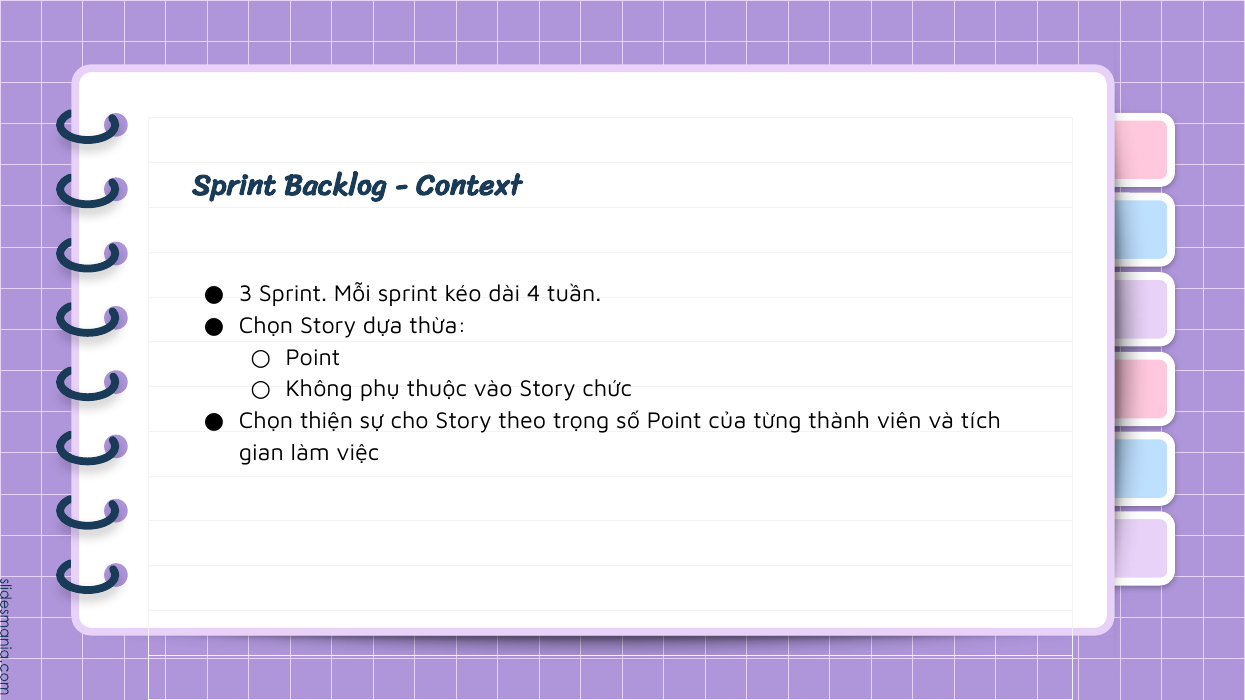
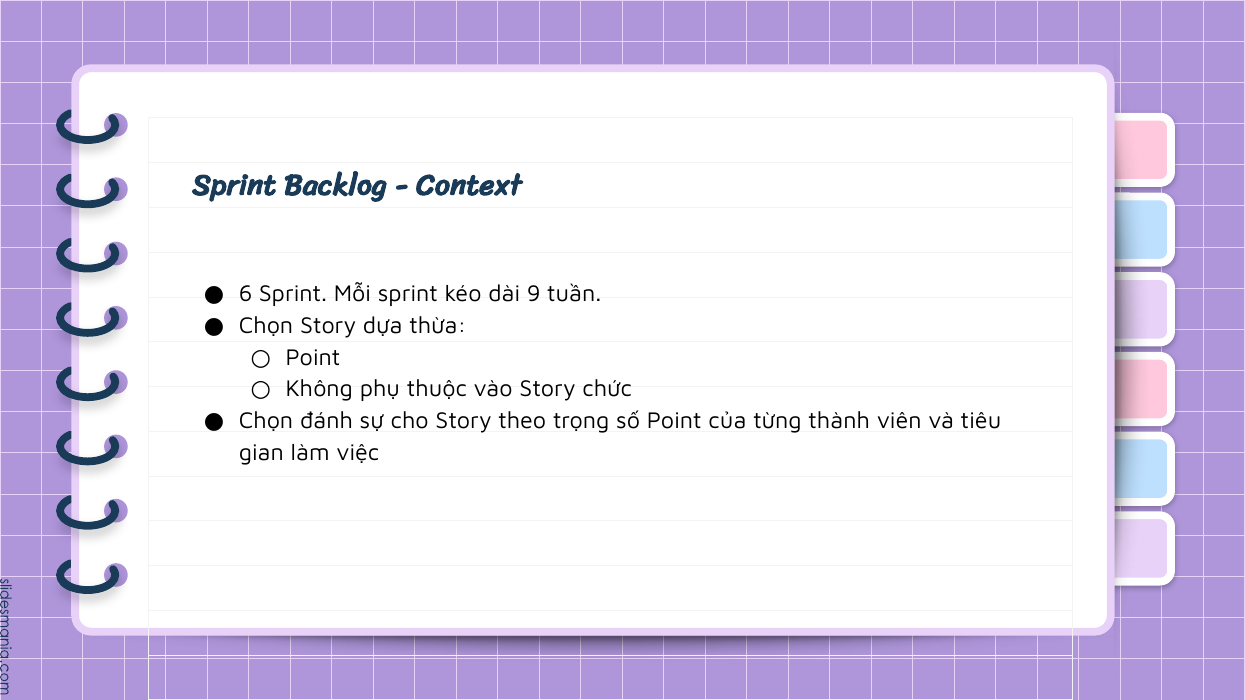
3: 3 -> 6
4: 4 -> 9
thiện: thiện -> đánh
tích: tích -> tiêu
